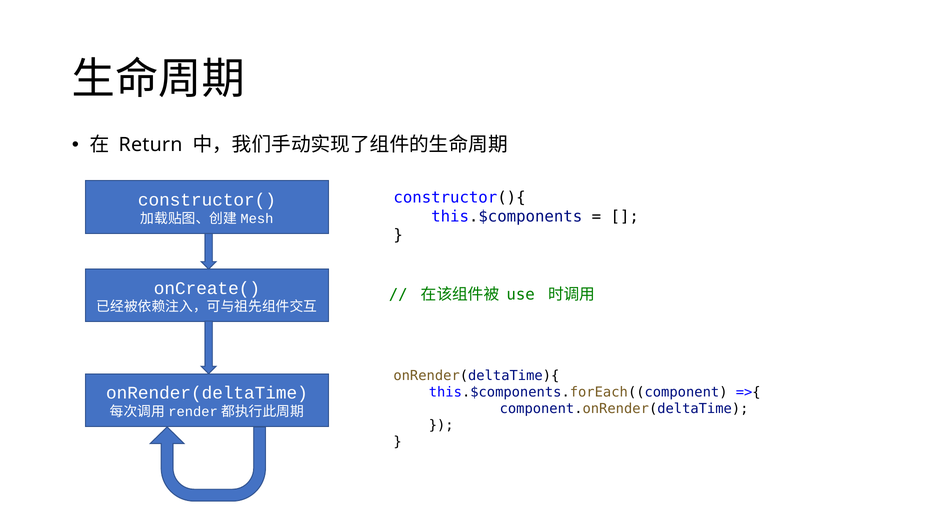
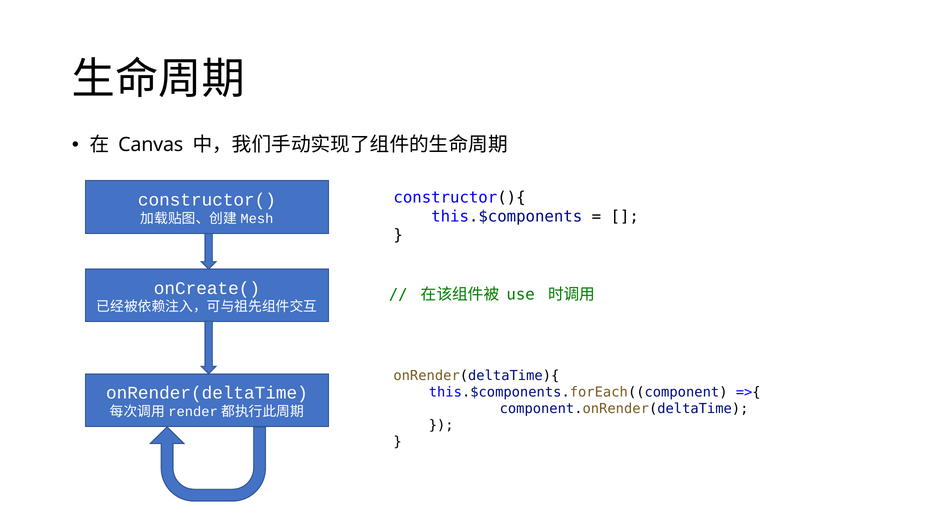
Return: Return -> Canvas
